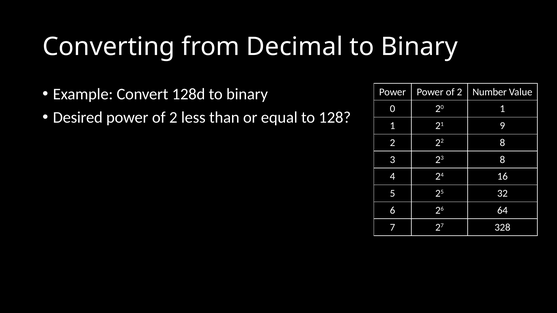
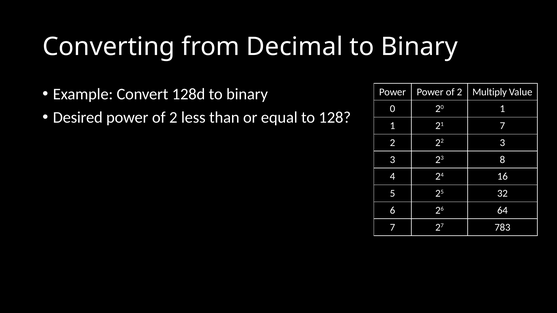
Number: Number -> Multiply
21 9: 9 -> 7
22 8: 8 -> 3
328: 328 -> 783
